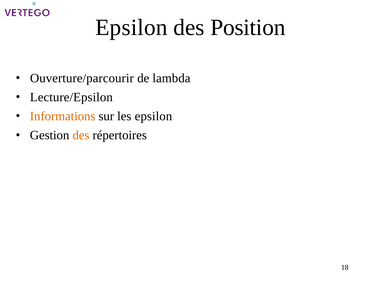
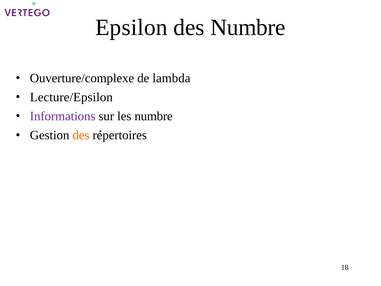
des Position: Position -> Numbre
Ouverture/parcourir: Ouverture/parcourir -> Ouverture/complexe
Informations colour: orange -> purple
les epsilon: epsilon -> numbre
